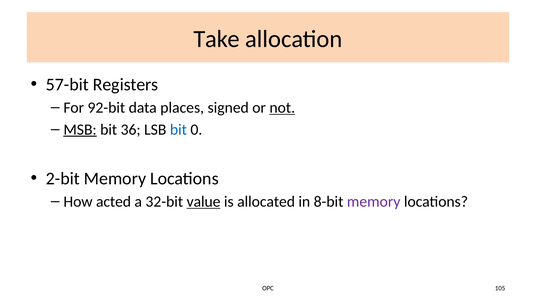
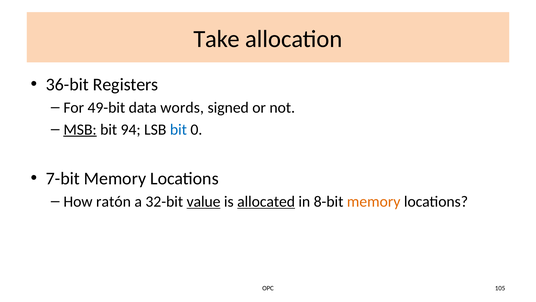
57-bit: 57-bit -> 36-bit
92-bit: 92-bit -> 49-bit
places: places -> words
not underline: present -> none
36: 36 -> 94
2-bit: 2-bit -> 7-bit
acted: acted -> ratón
allocated underline: none -> present
memory at (374, 201) colour: purple -> orange
